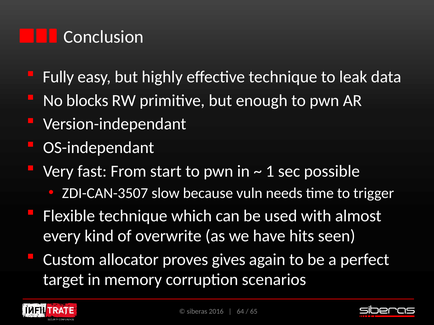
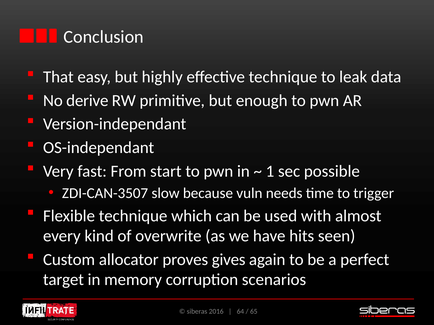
Fully: Fully -> That
blocks: blocks -> derive
